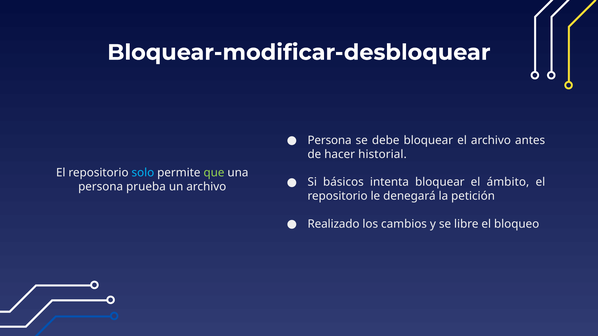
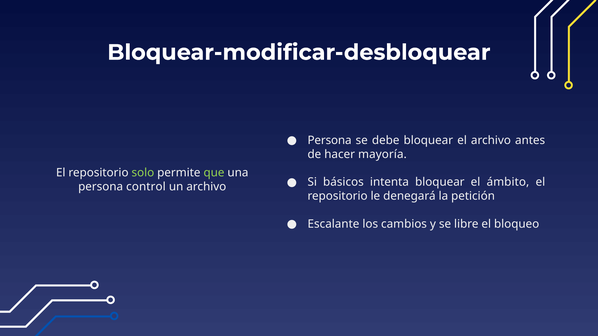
historial: historial -> mayoría
solo colour: light blue -> light green
prueba: prueba -> control
Realizado: Realizado -> Escalante
